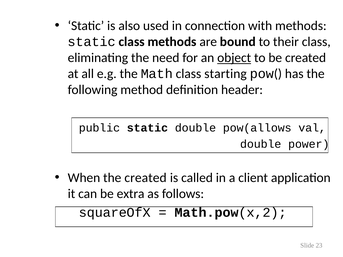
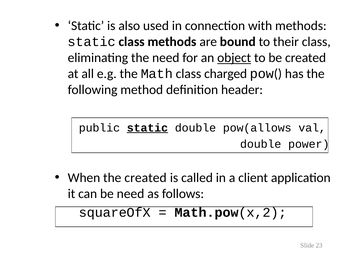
starting: starting -> charged
static at (147, 128) underline: none -> present
be extra: extra -> need
